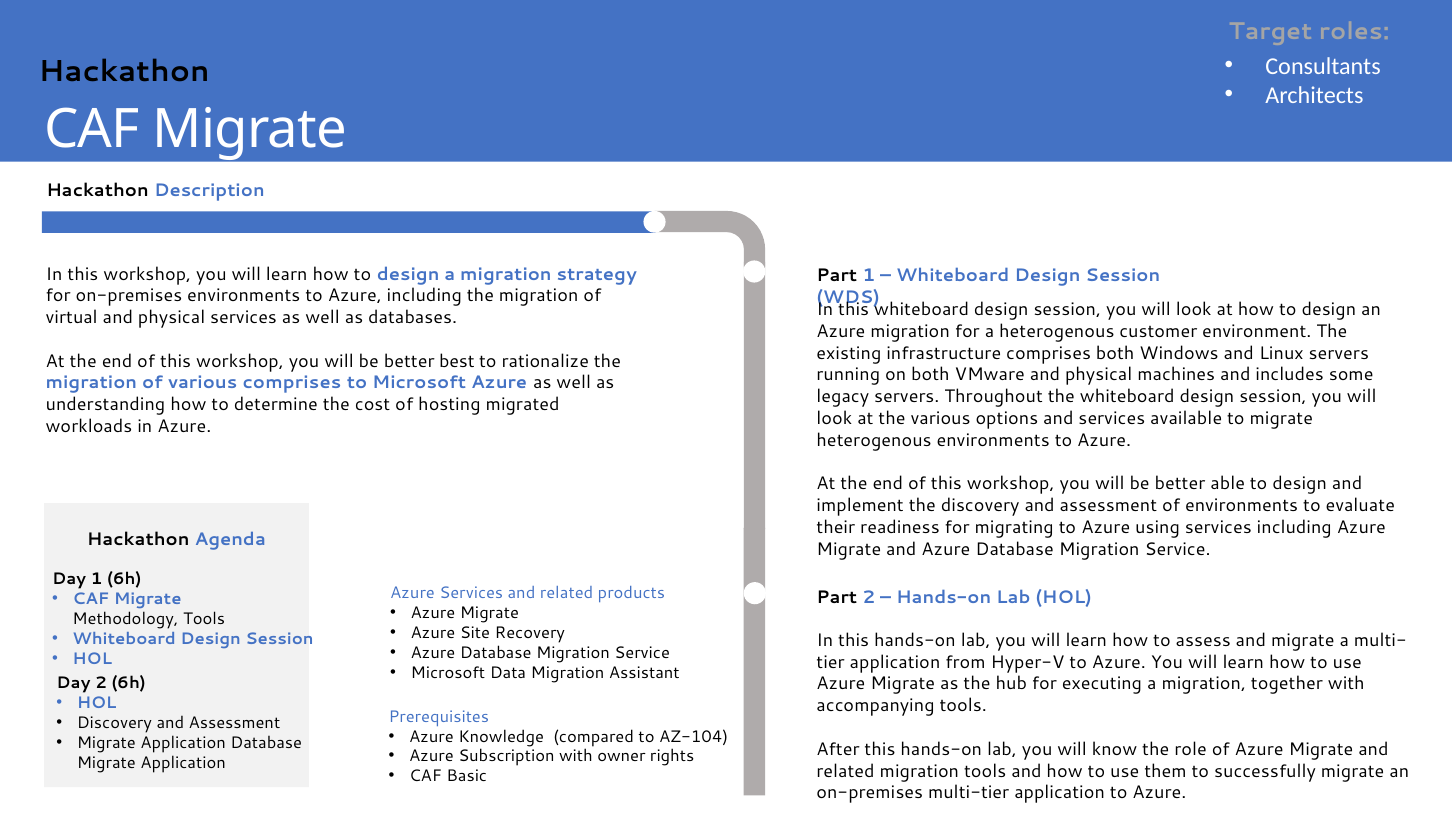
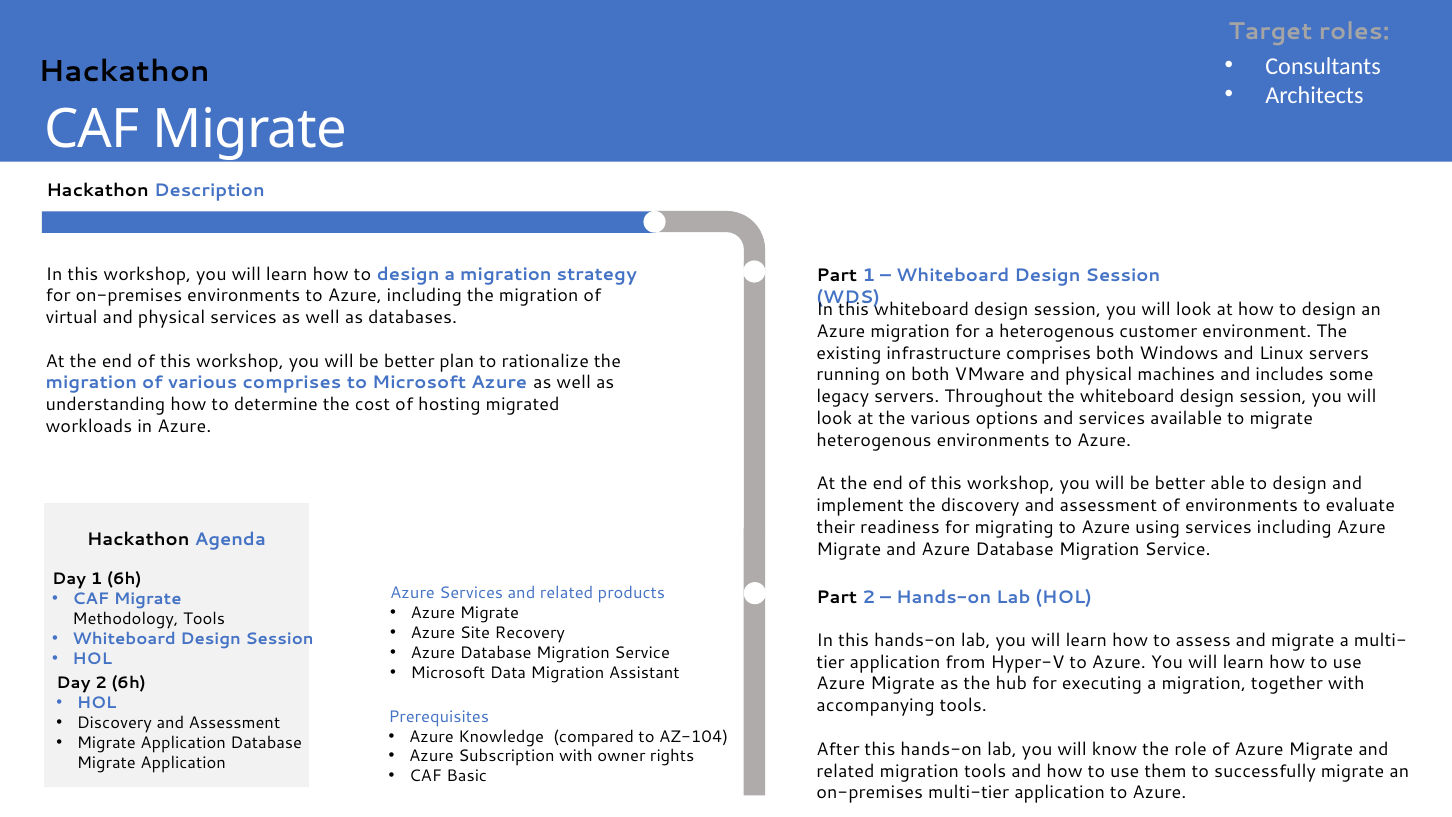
best: best -> plan
